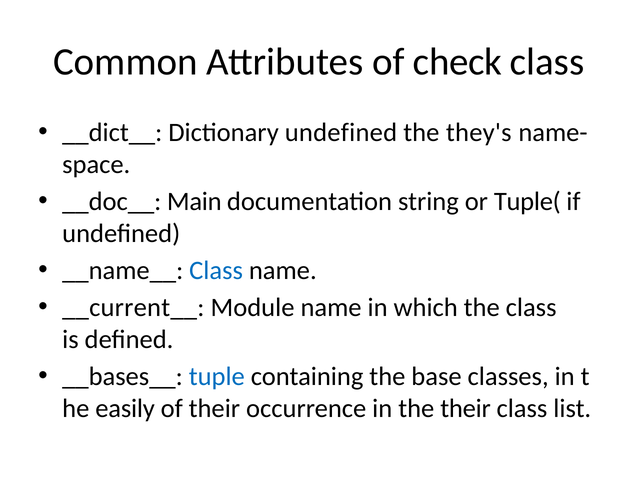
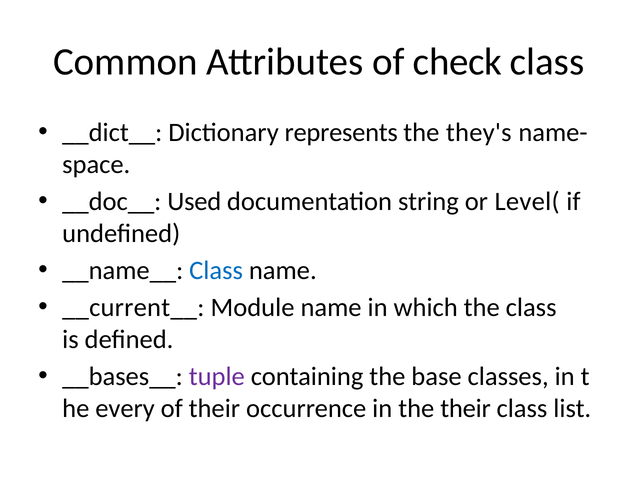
Dictionary undefined: undefined -> represents
Main: Main -> Used
Tuple(: Tuple( -> Level(
tuple colour: blue -> purple
easily: easily -> every
